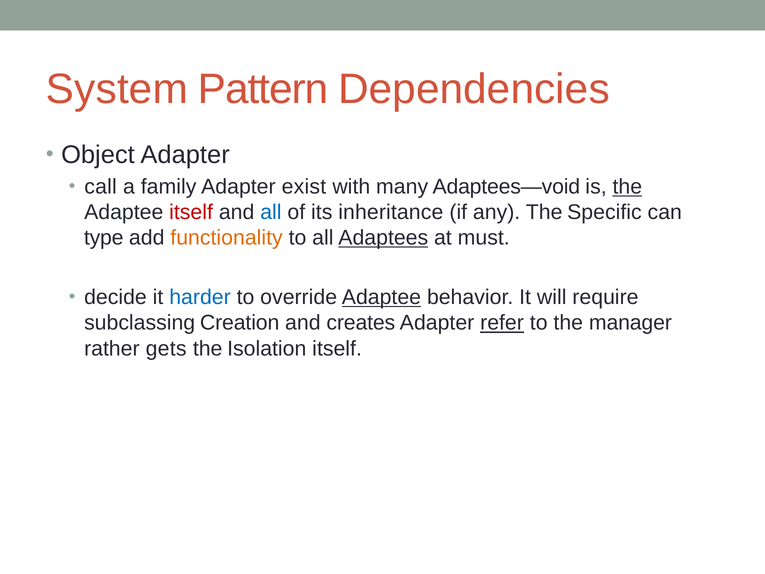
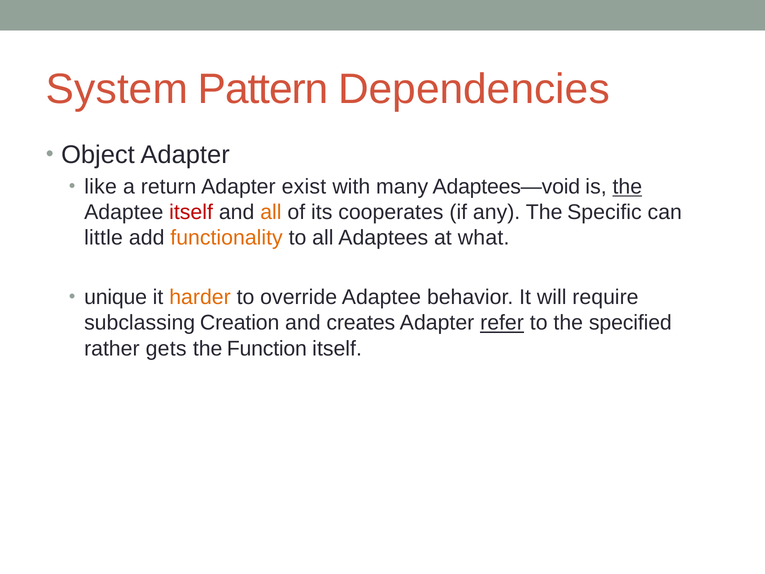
call: call -> like
family: family -> return
all at (271, 212) colour: blue -> orange
inheritance: inheritance -> cooperates
type: type -> little
Adaptees underline: present -> none
must: must -> what
decide: decide -> unique
harder colour: blue -> orange
Adaptee at (381, 297) underline: present -> none
manager: manager -> specified
Isolation: Isolation -> Function
